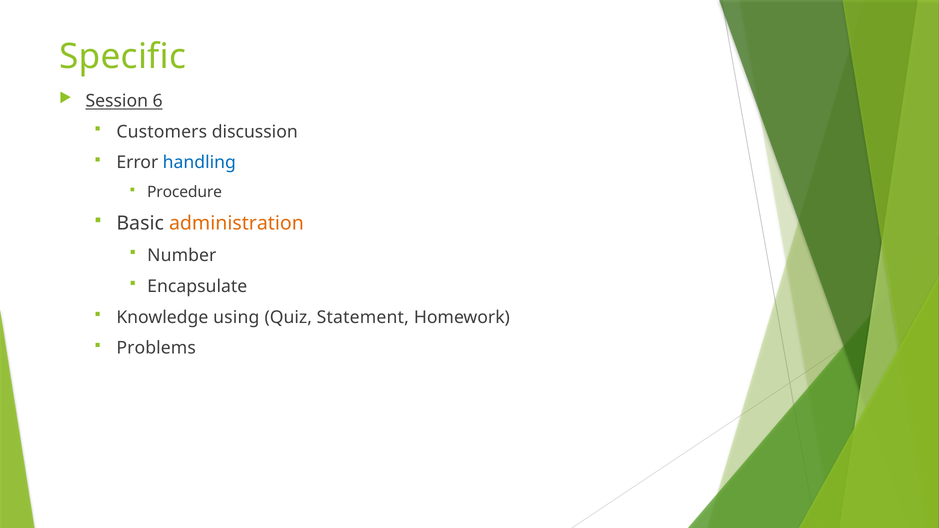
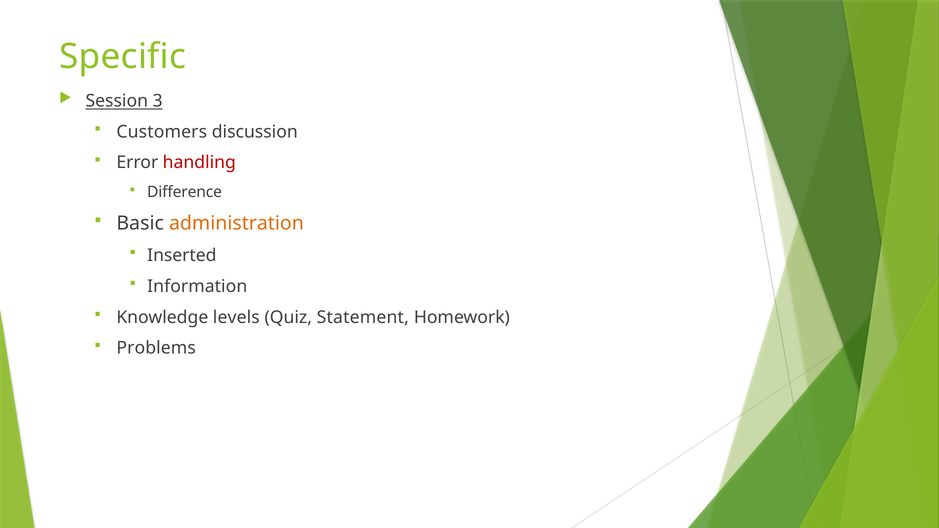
6: 6 -> 3
handling colour: blue -> red
Procedure: Procedure -> Difference
Number: Number -> Inserted
Encapsulate: Encapsulate -> Information
using: using -> levels
